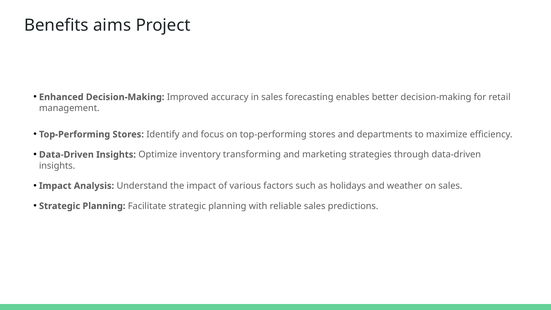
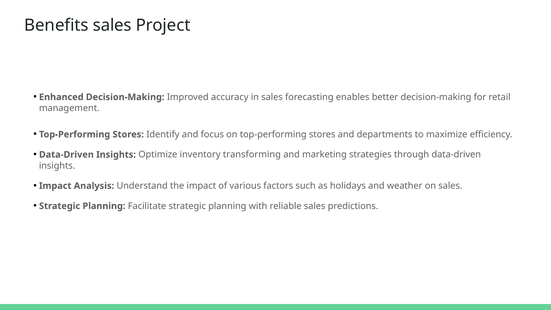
Benefits aims: aims -> sales
